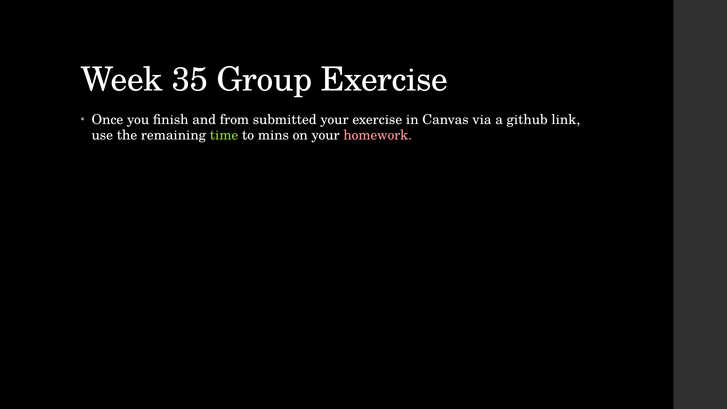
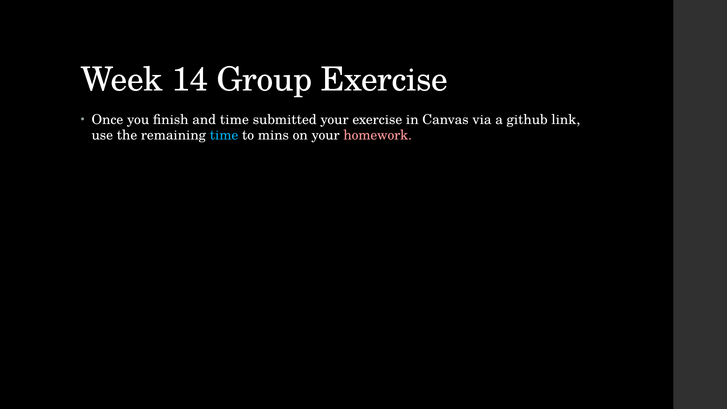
35: 35 -> 14
and from: from -> time
time at (224, 135) colour: light green -> light blue
